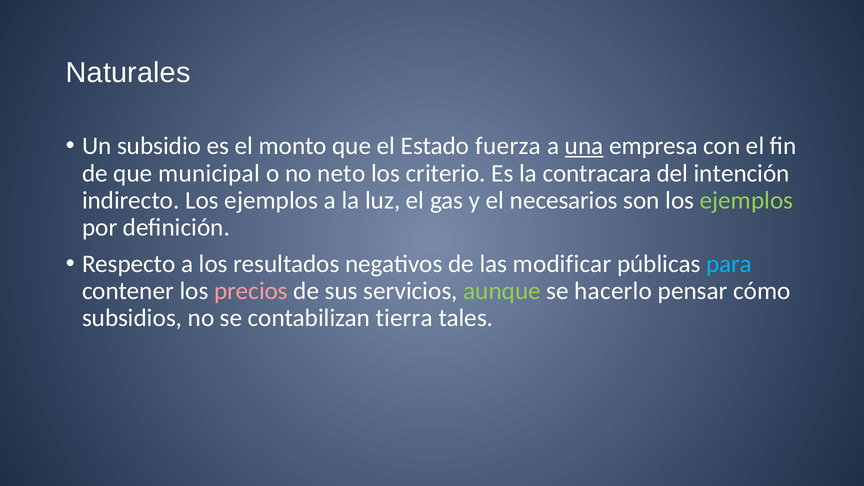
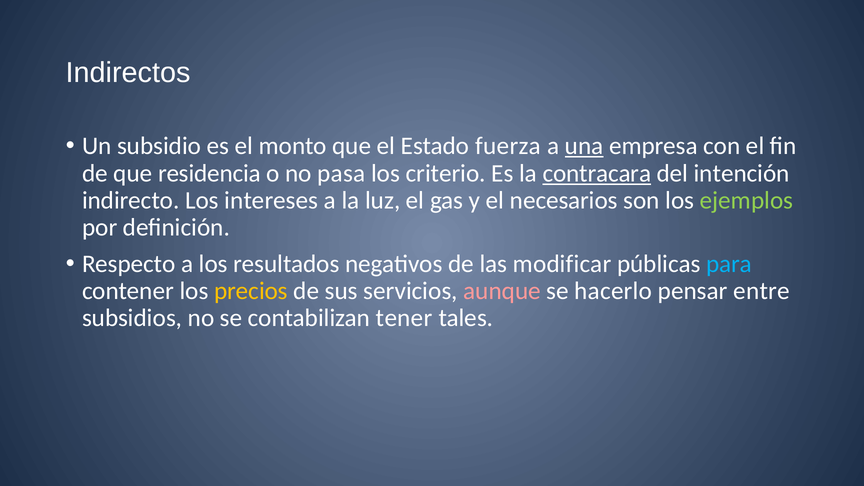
Naturales: Naturales -> Indirectos
municipal: municipal -> residencia
neto: neto -> pasa
contracara underline: none -> present
indirecto Los ejemplos: ejemplos -> intereses
precios colour: pink -> yellow
aunque colour: light green -> pink
cómo: cómo -> entre
tierra: tierra -> tener
